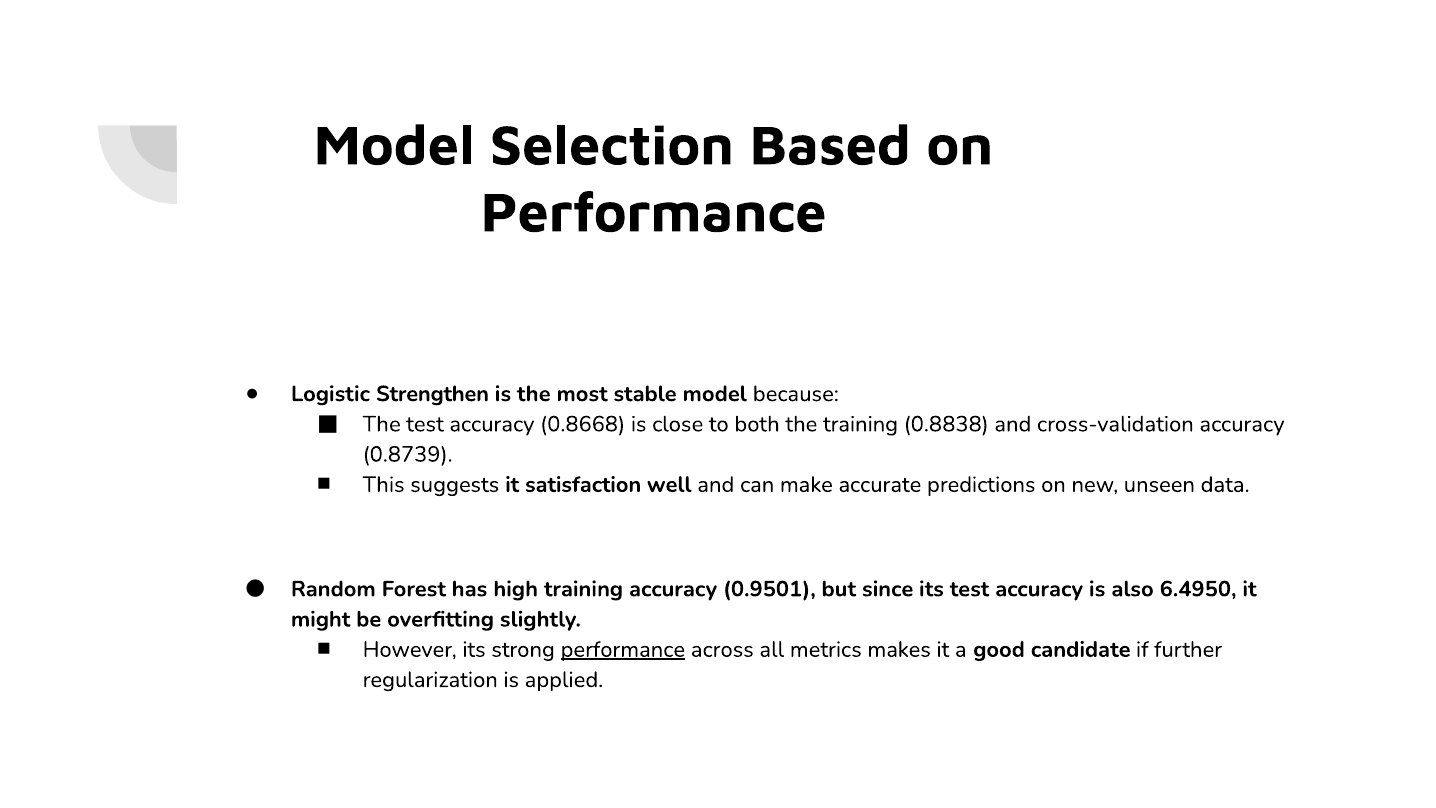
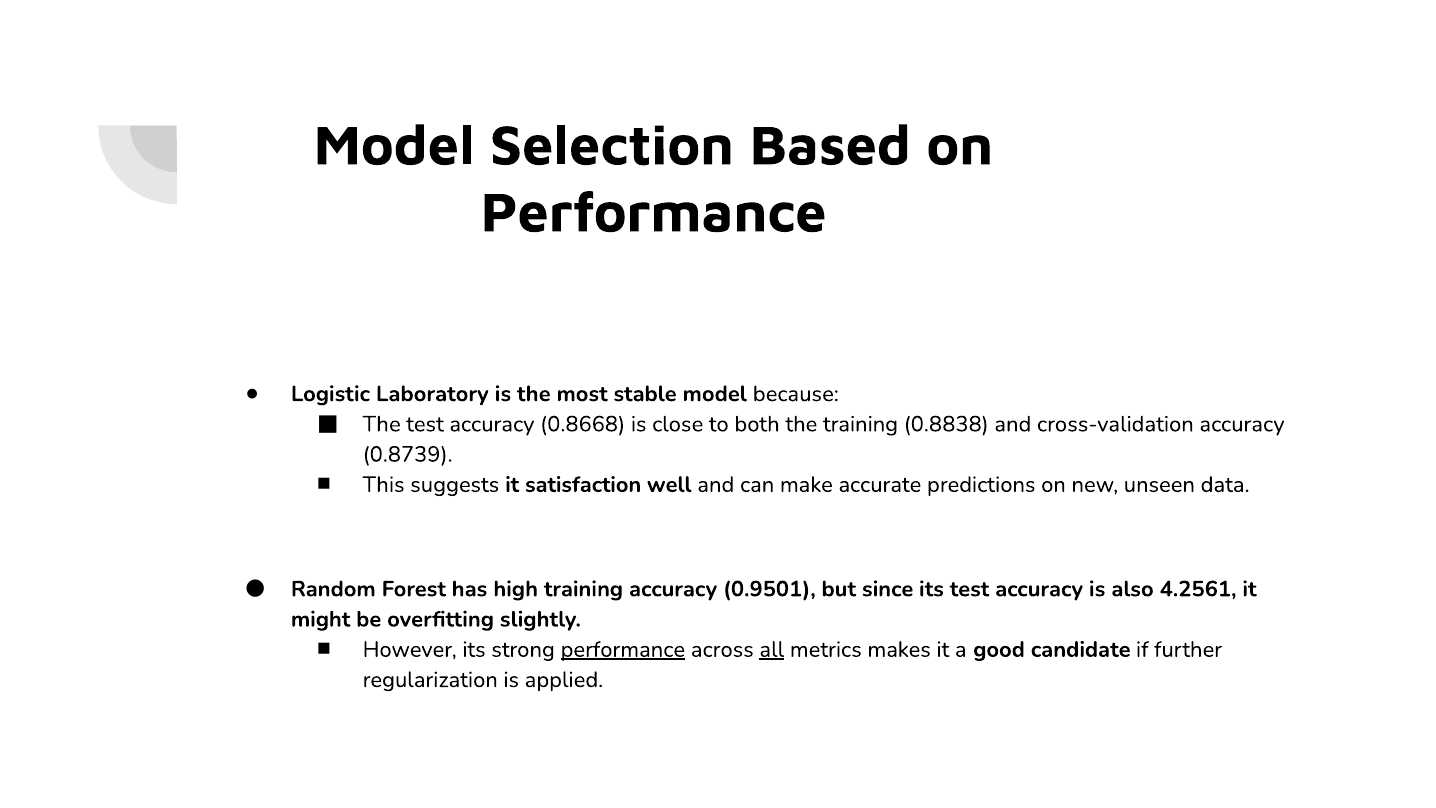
Strengthen: Strengthen -> Laboratory
6.4950: 6.4950 -> 4.2561
all underline: none -> present
